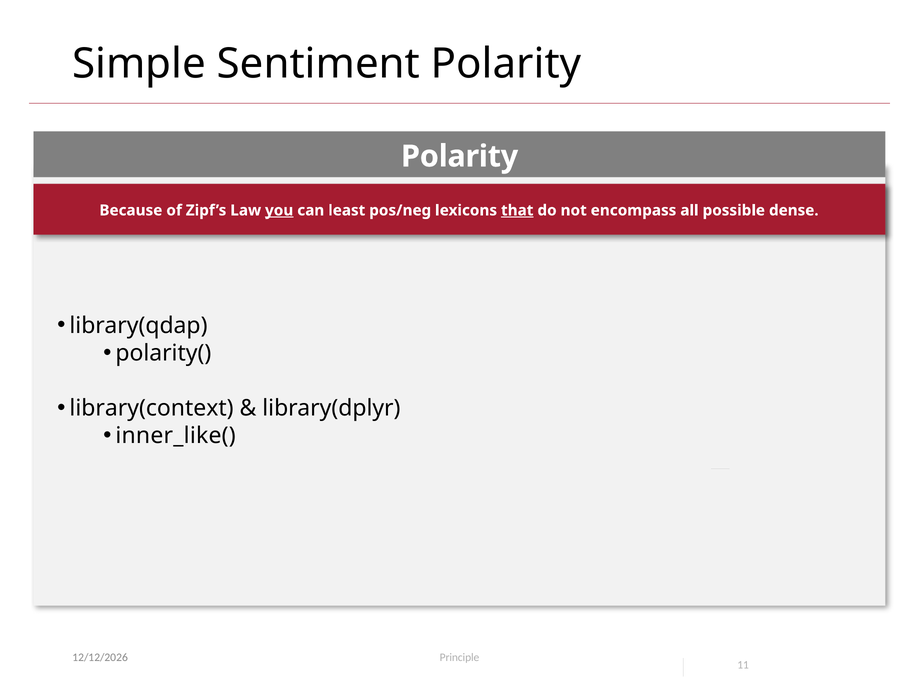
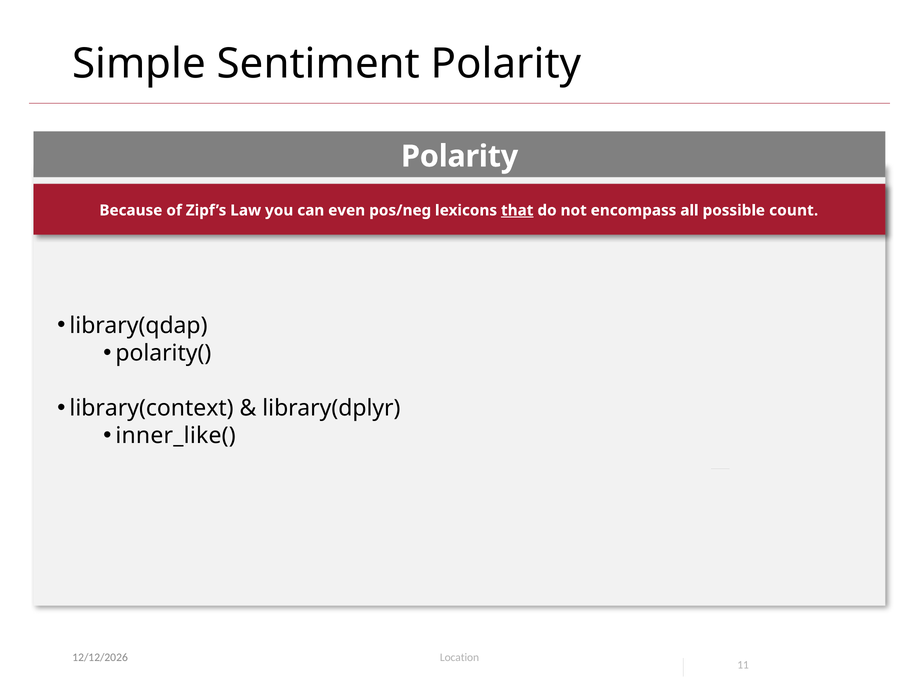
you underline: present -> none
least: least -> even
dense: dense -> count
Principle: Principle -> Location
